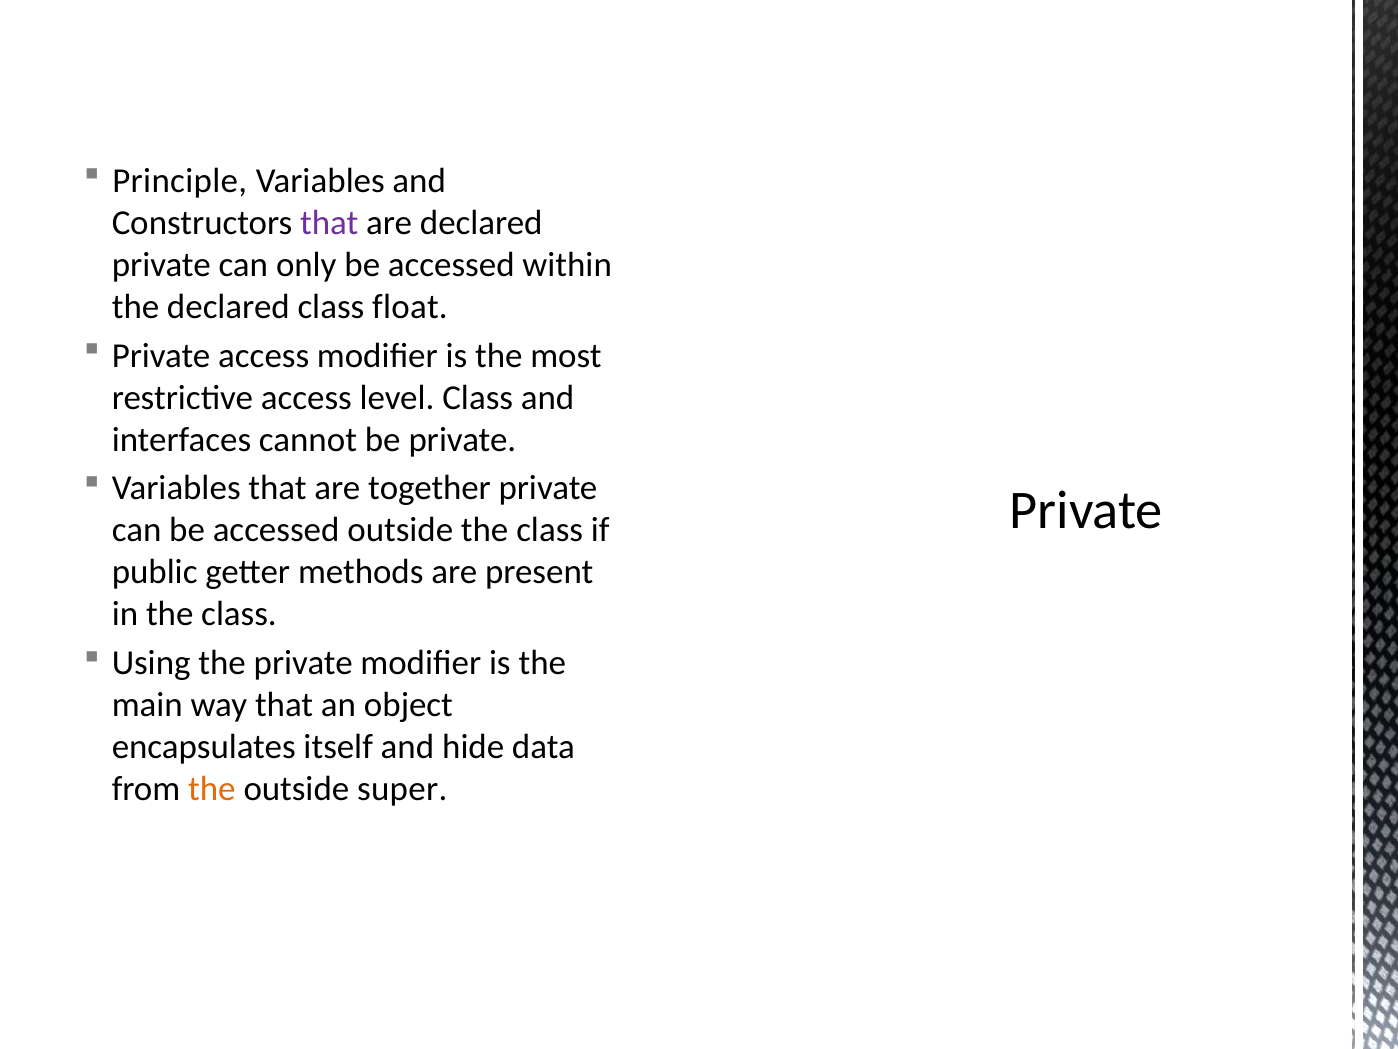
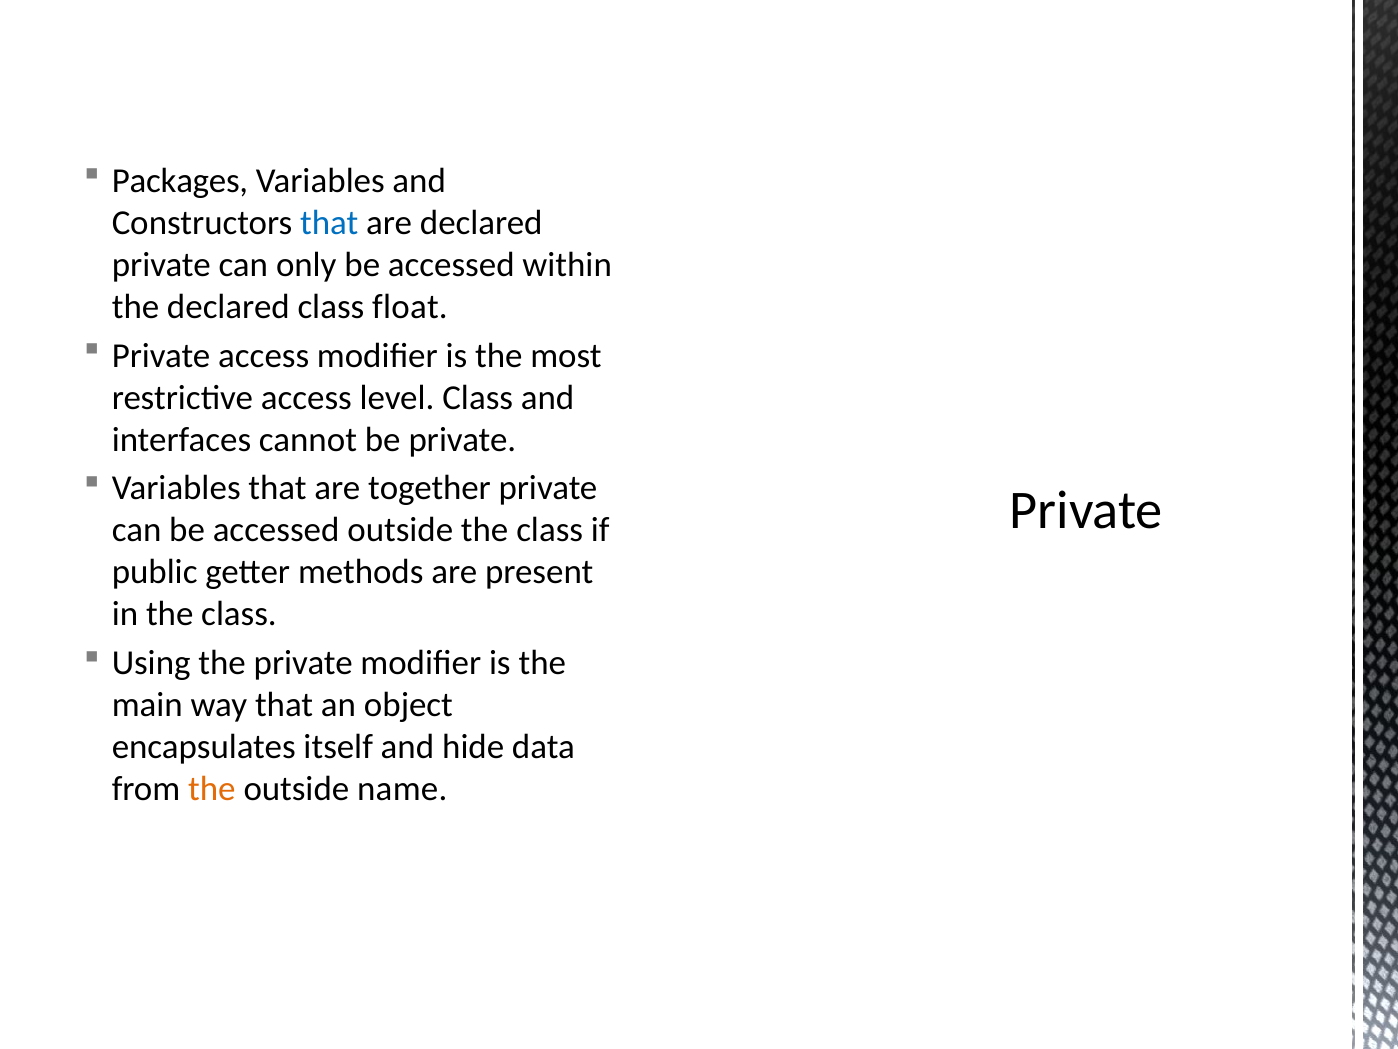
Principle: Principle -> Packages
that at (329, 223) colour: purple -> blue
super: super -> name
